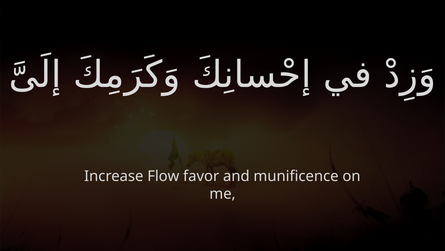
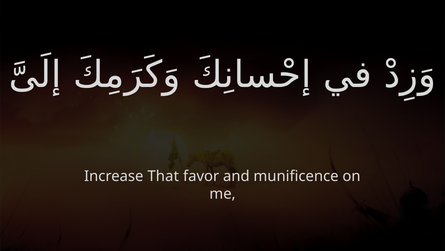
Flow: Flow -> That
